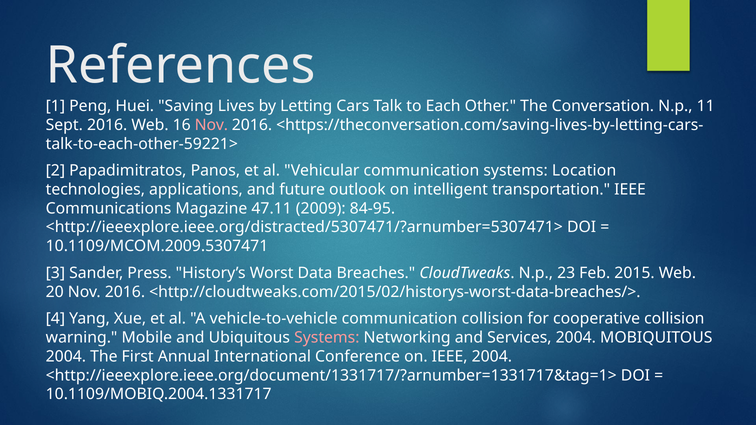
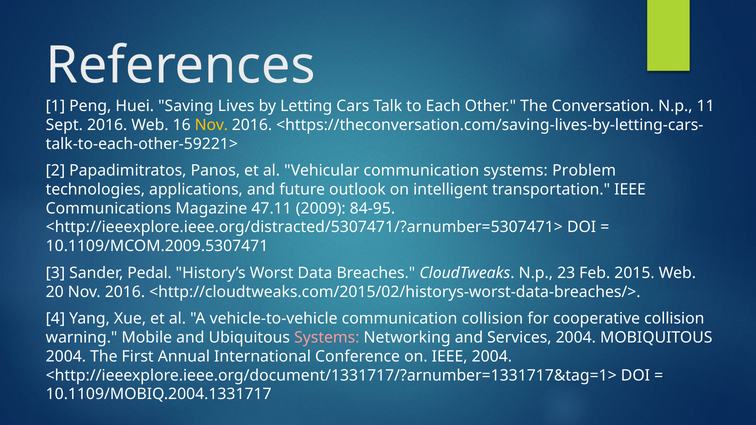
Nov at (211, 125) colour: pink -> yellow
Location: Location -> Problem
Press: Press -> Pedal
